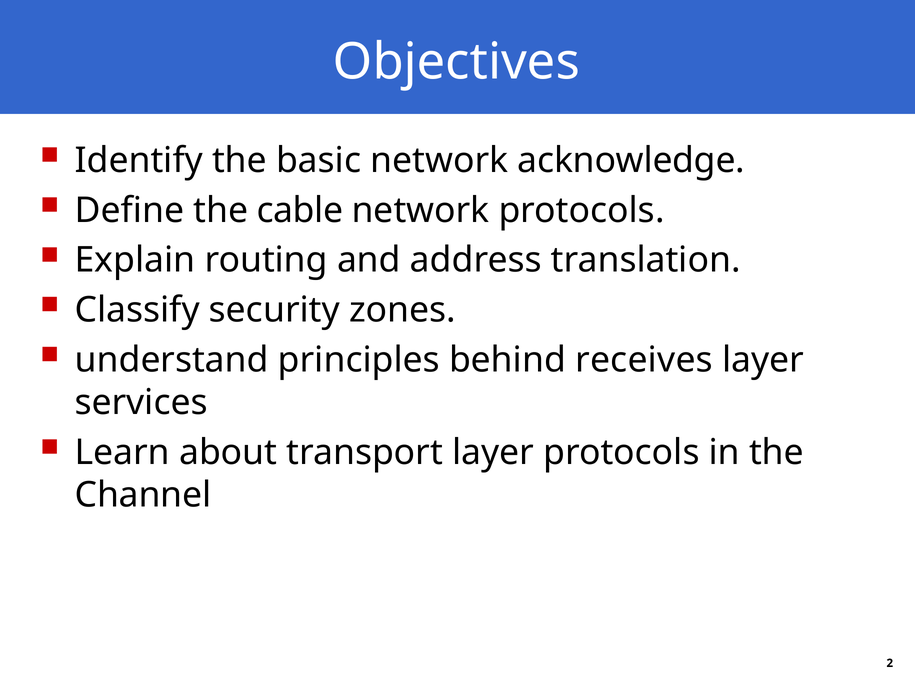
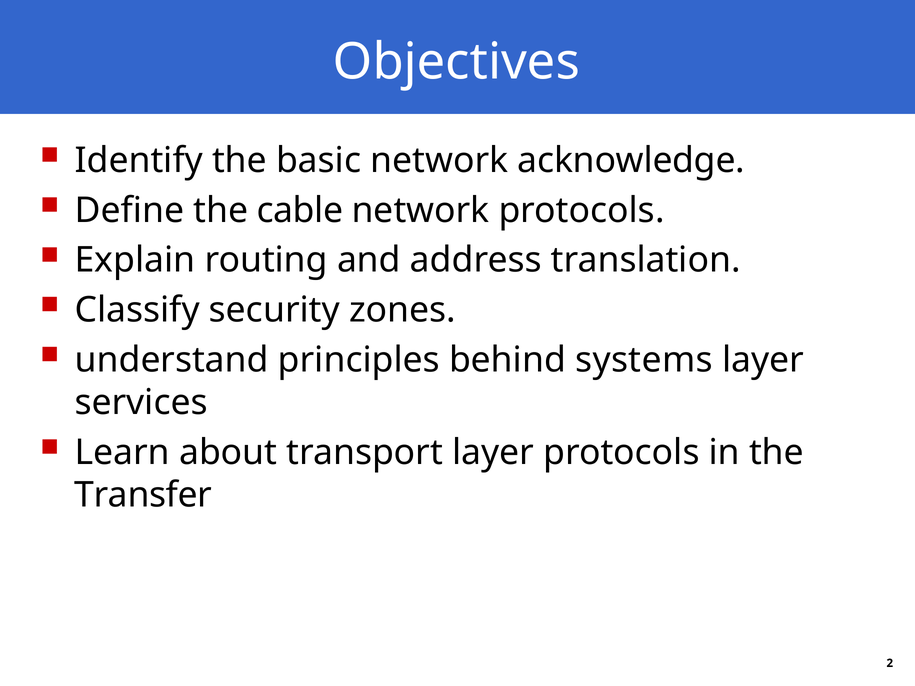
receives: receives -> systems
Channel: Channel -> Transfer
